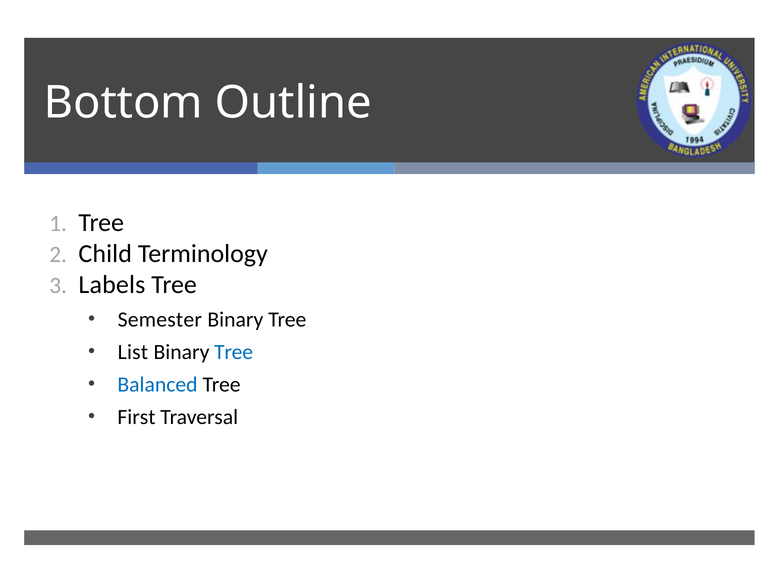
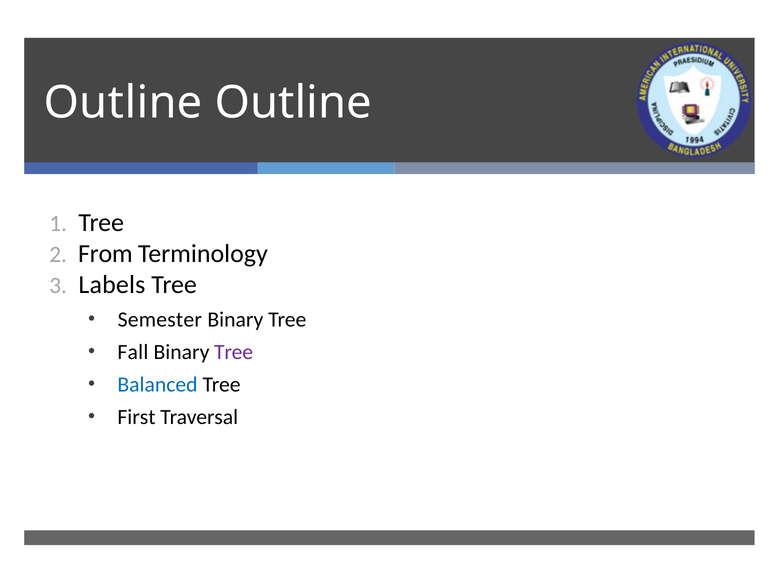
Bottom at (123, 103): Bottom -> Outline
Child: Child -> From
List: List -> Fall
Tree at (234, 352) colour: blue -> purple
